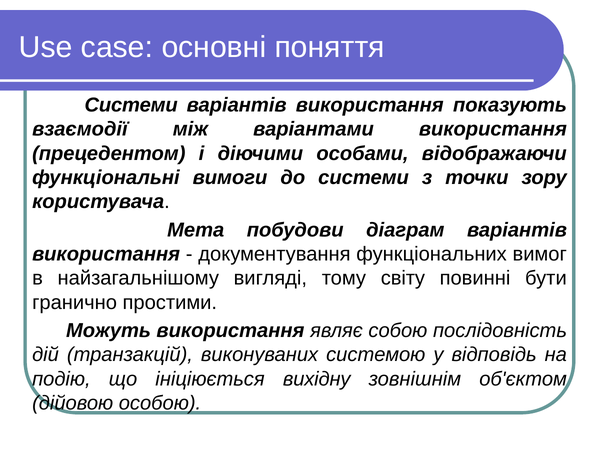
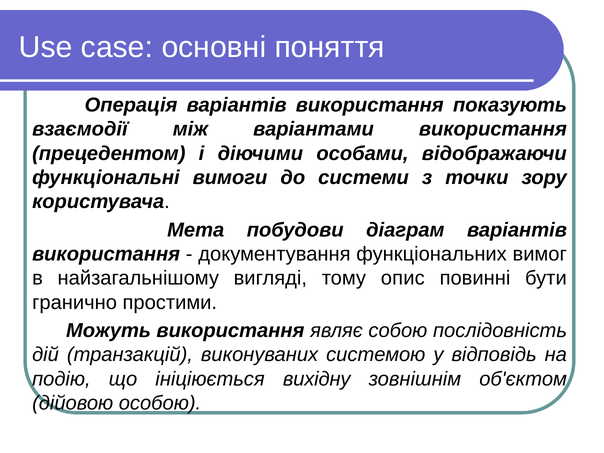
Системи at (131, 105): Системи -> Операція
світу: світу -> опис
